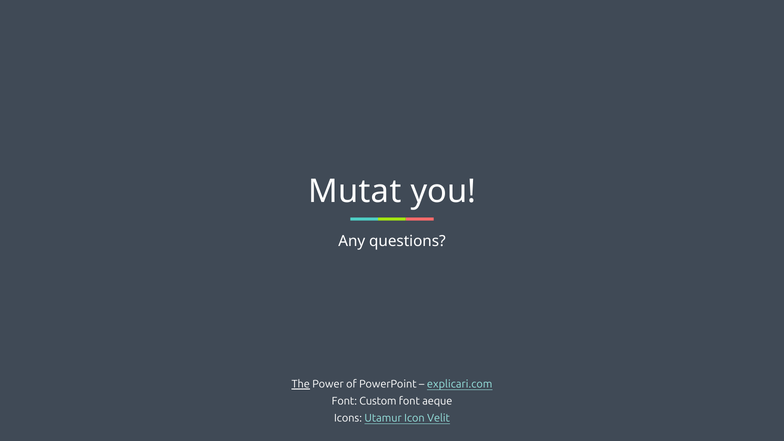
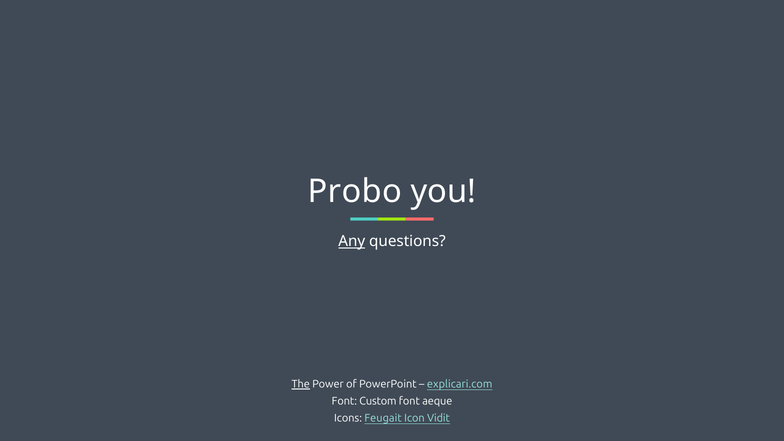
Mutat: Mutat -> Probo
Any underline: none -> present
Utamur: Utamur -> Feugait
Velit: Velit -> Vidit
